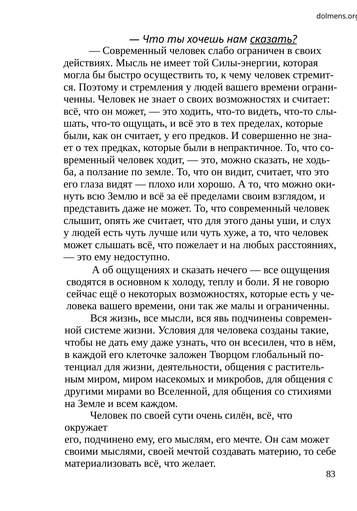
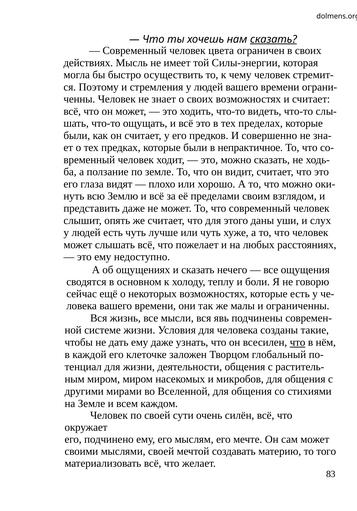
слабо: слабо -> цвета
что at (298, 342) underline: none -> present
себе: себе -> того
